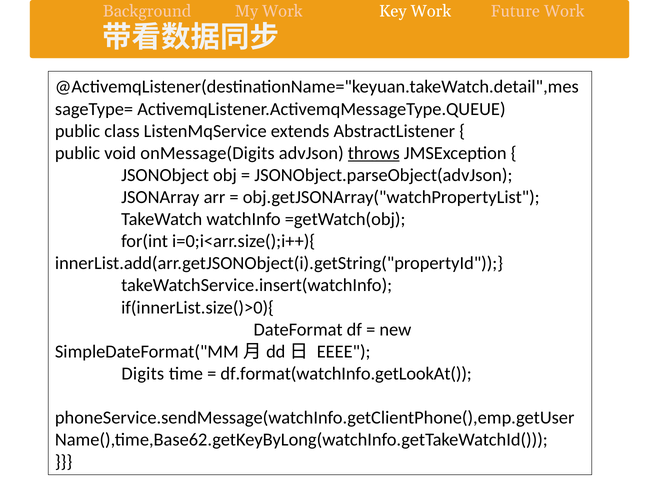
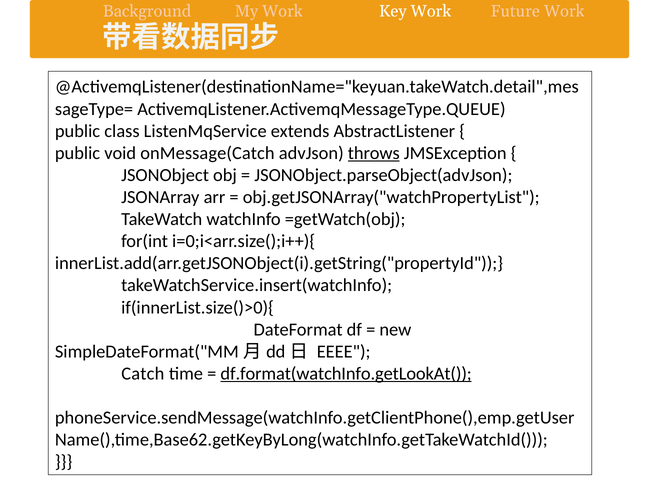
onMessage(Digits: onMessage(Digits -> onMessage(Catch
Digits: Digits -> Catch
df.format(watchInfo.getLookAt( underline: none -> present
